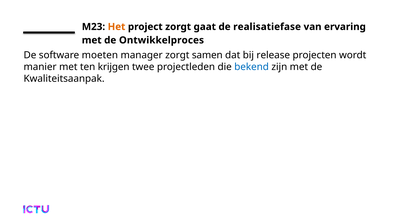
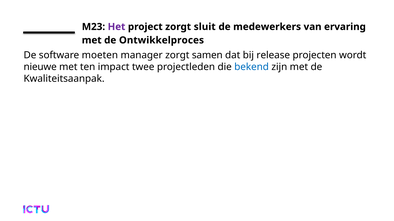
Het colour: orange -> purple
gaat: gaat -> sluit
realisatiefase: realisatiefase -> medewerkers
manier: manier -> nieuwe
krijgen: krijgen -> impact
